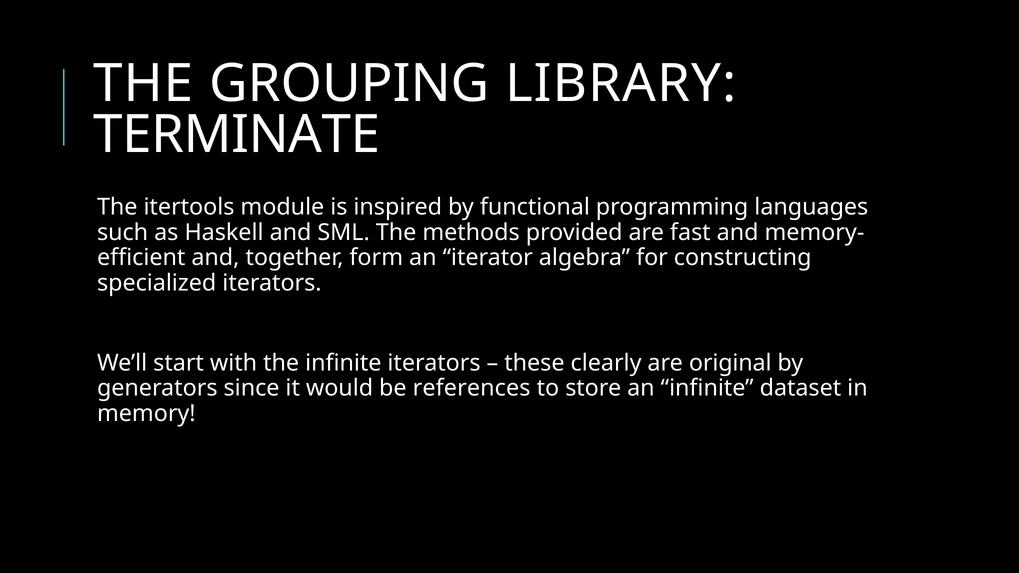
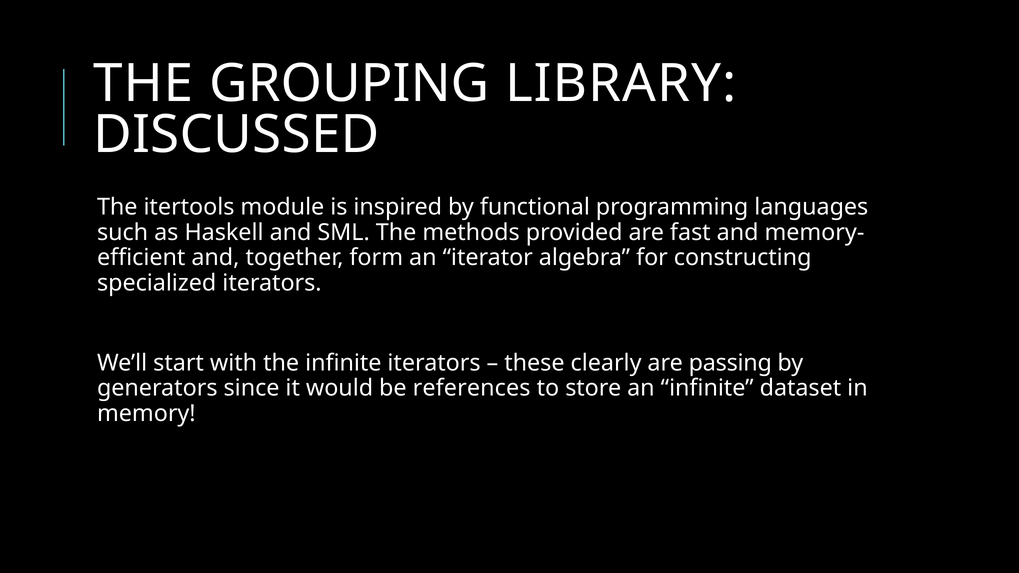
TERMINATE: TERMINATE -> DISCUSSED
original: original -> passing
